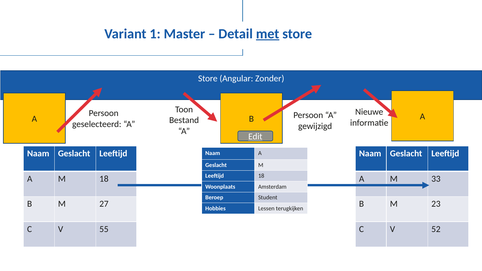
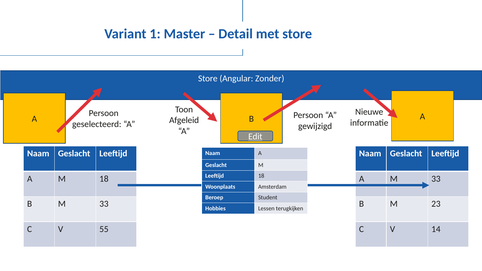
met underline: present -> none
Bestand: Bestand -> Afgeleid
B M 27: 27 -> 33
52: 52 -> 14
